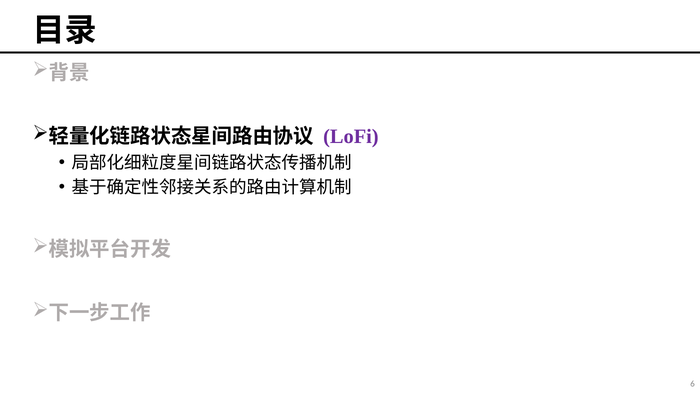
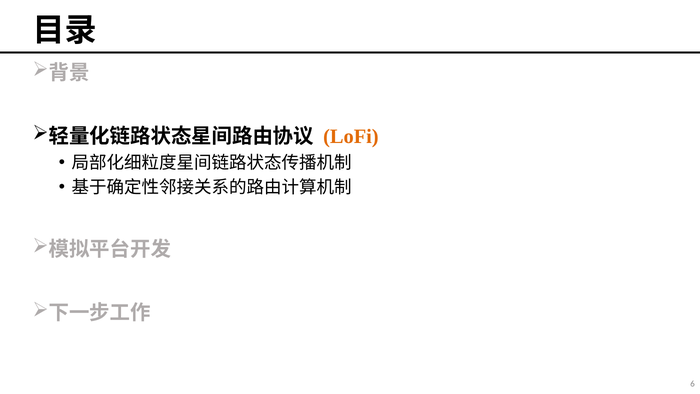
LoFi colour: purple -> orange
